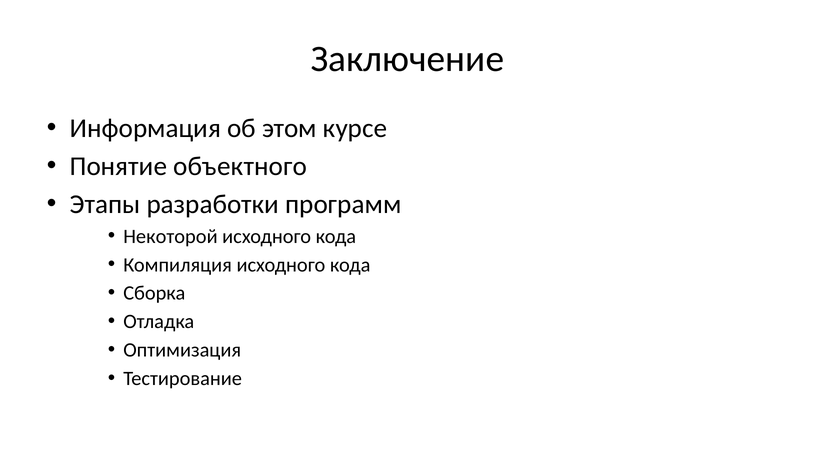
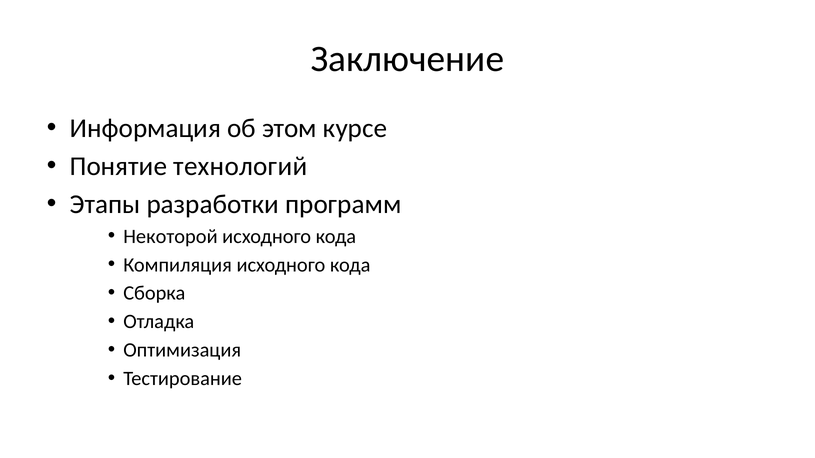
объектного: объектного -> технологий
